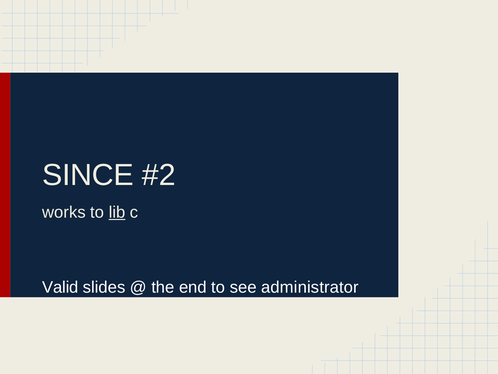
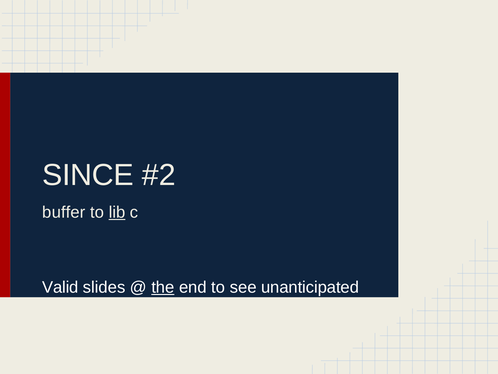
works: works -> buffer
the underline: none -> present
administrator: administrator -> unanticipated
